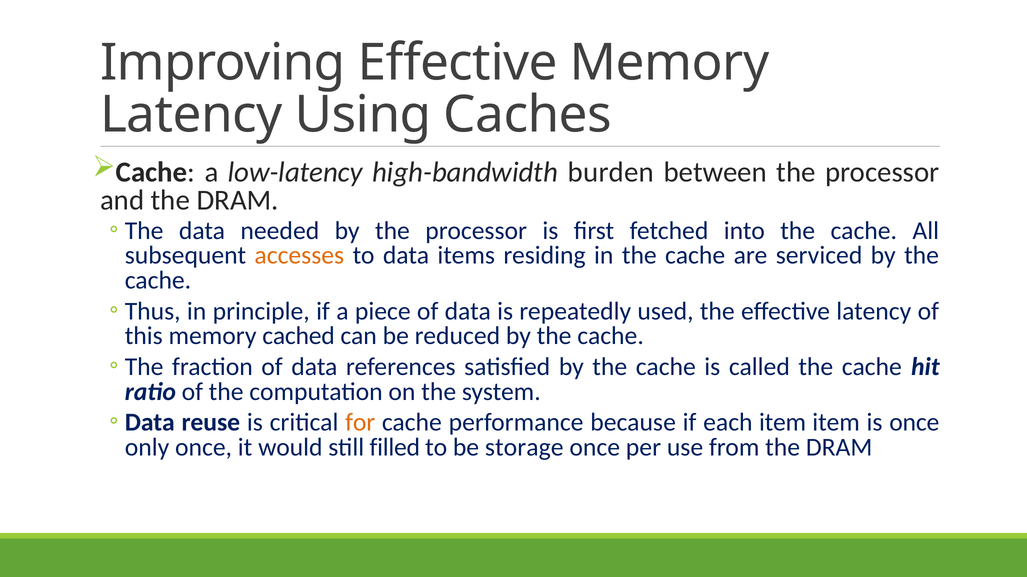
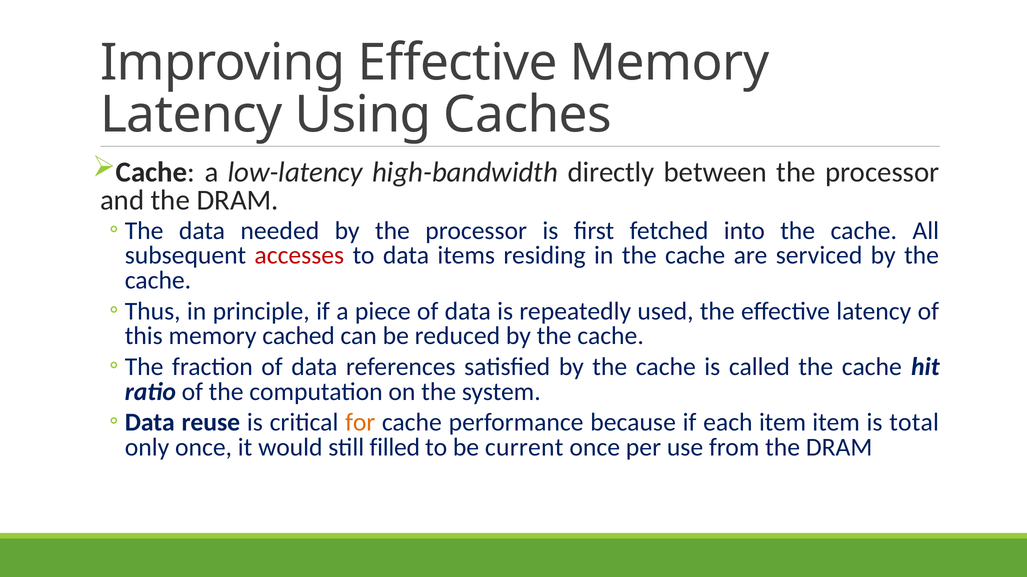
burden: burden -> directly
accesses colour: orange -> red
is once: once -> total
storage: storage -> current
